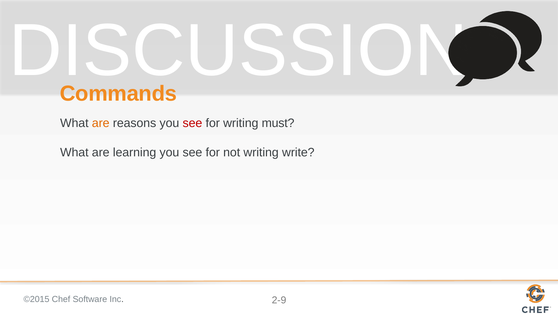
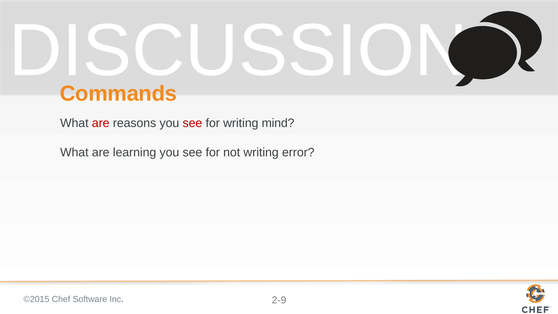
are at (101, 123) colour: orange -> red
must: must -> mind
write: write -> error
